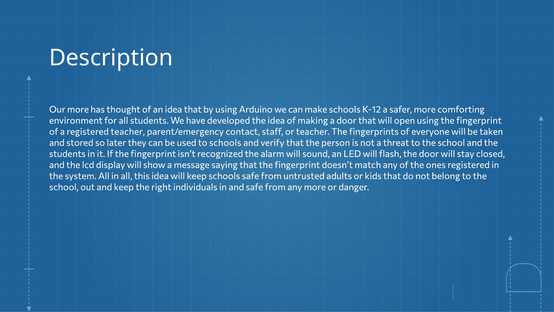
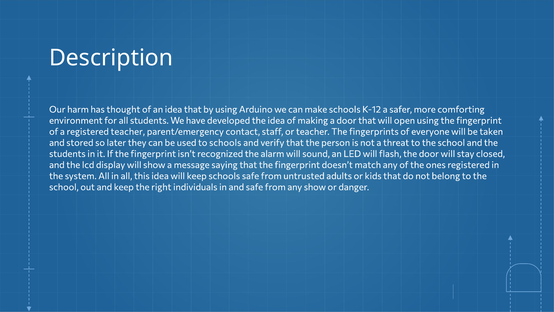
Our more: more -> harm
any more: more -> show
